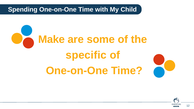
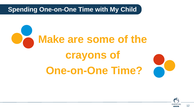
specific: specific -> crayons
